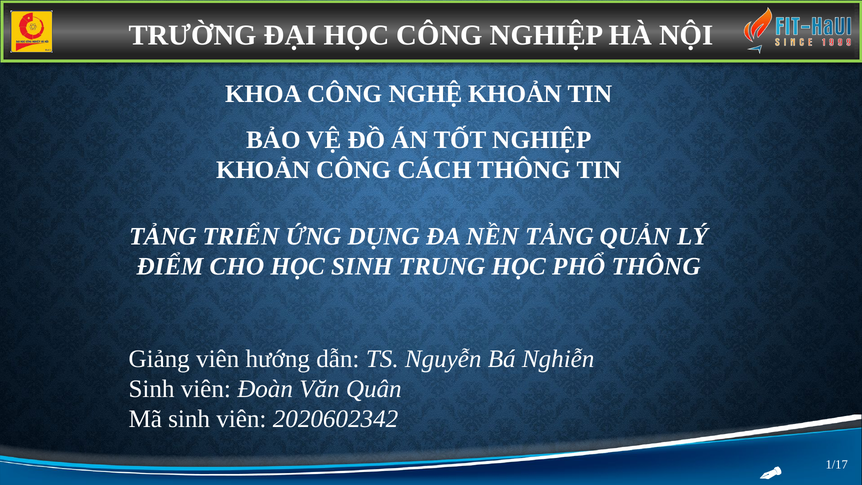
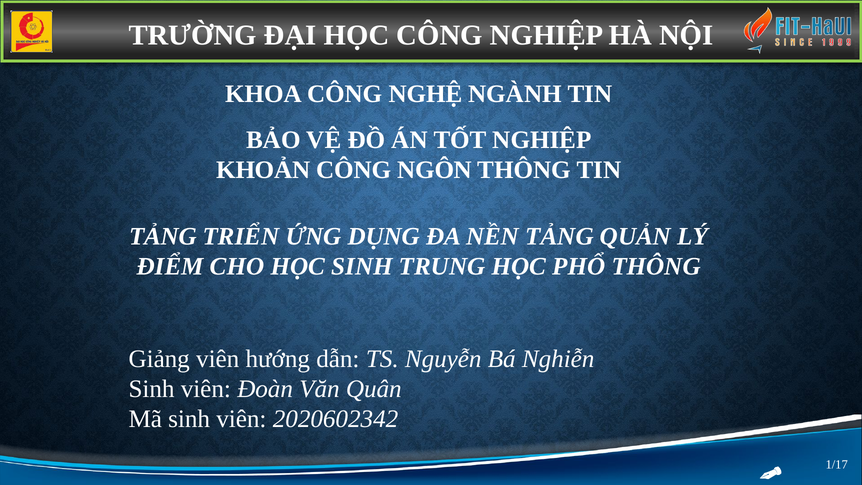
NGHỆ KHOẢN: KHOẢN -> NGÀNH
CÁCH: CÁCH -> NGÔN
